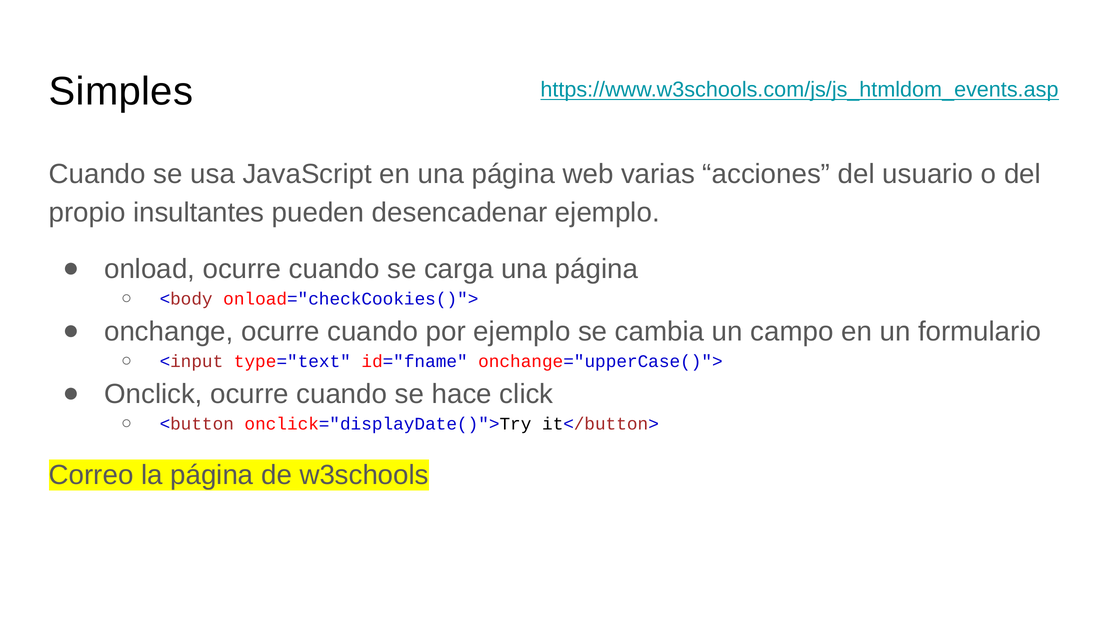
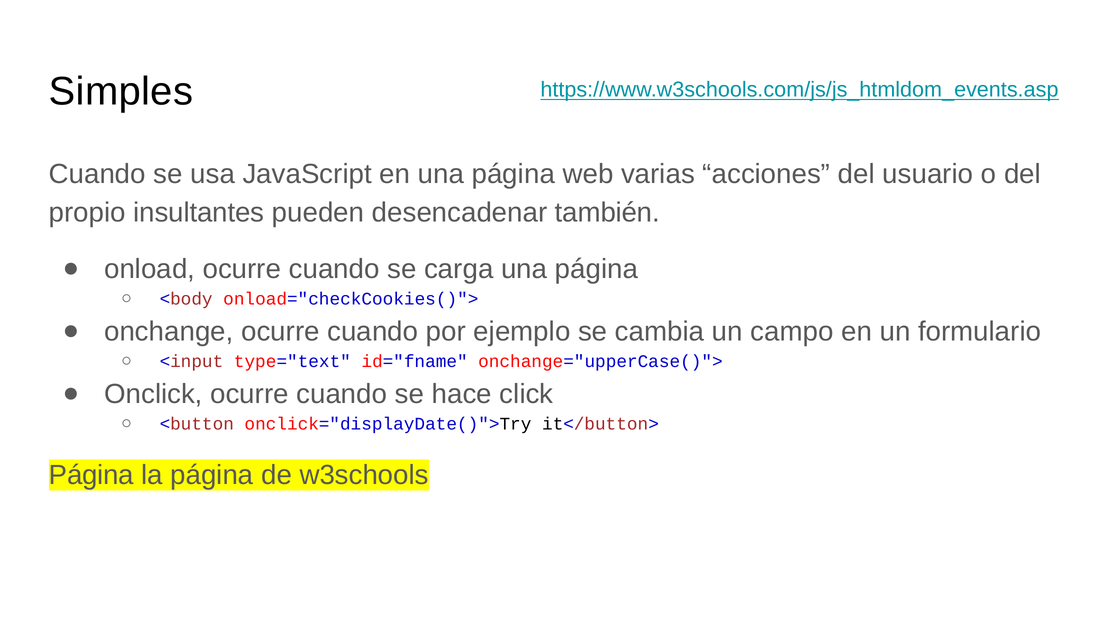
desencadenar ejemplo: ejemplo -> también
Correo at (91, 476): Correo -> Página
